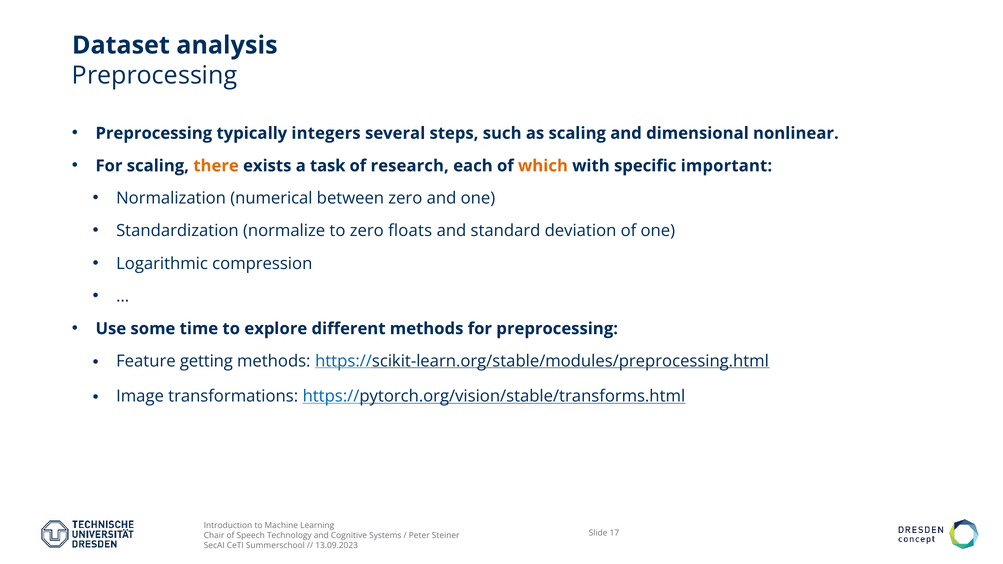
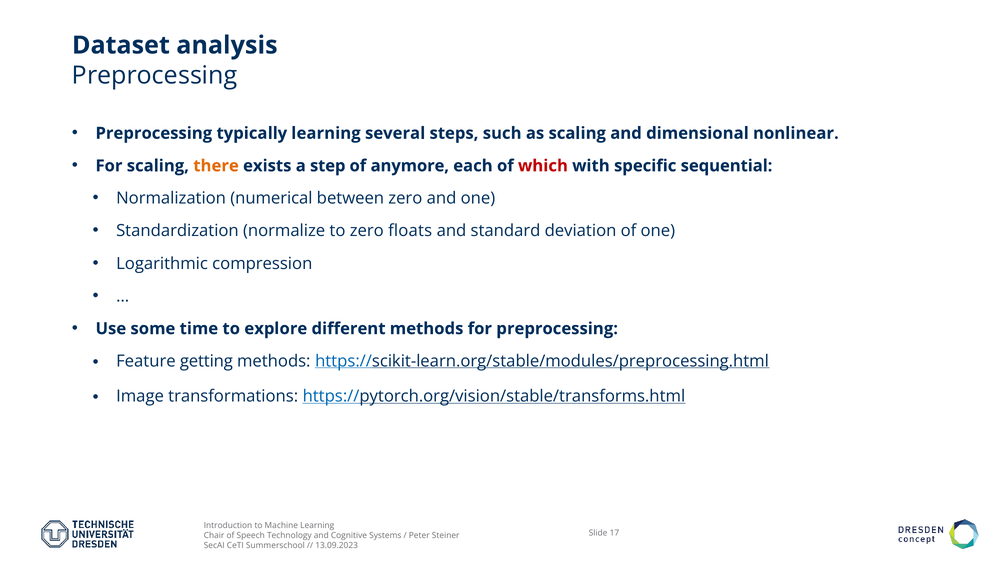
typically integers: integers -> learning
task: task -> step
research: research -> anymore
which colour: orange -> red
important: important -> sequential
